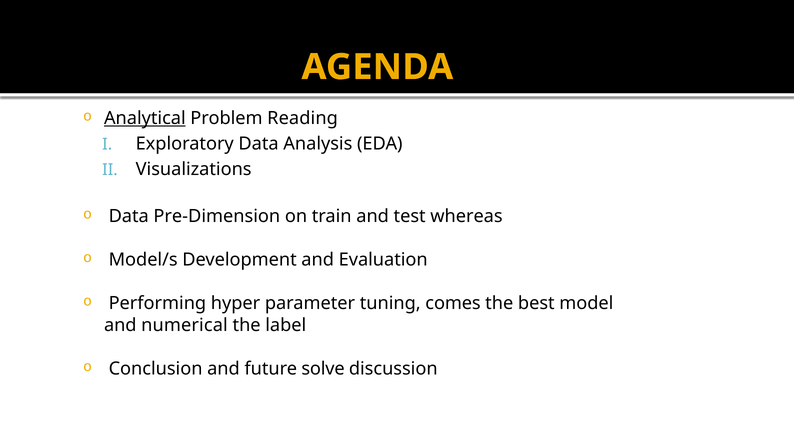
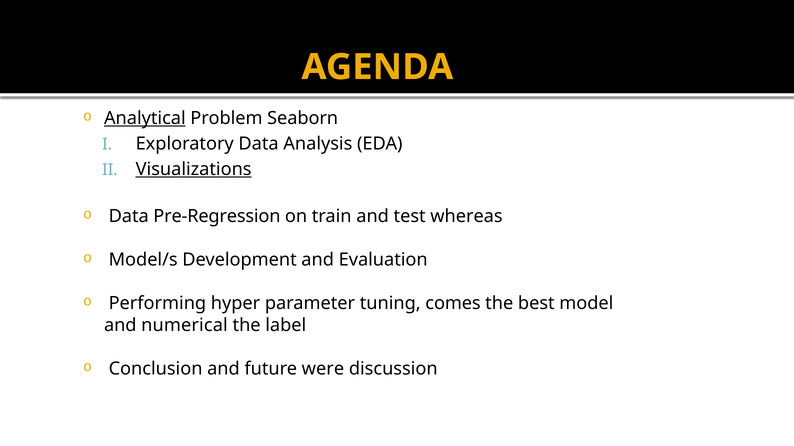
Reading: Reading -> Seaborn
Visualizations underline: none -> present
Pre-Dimension: Pre-Dimension -> Pre-Regression
solve: solve -> were
